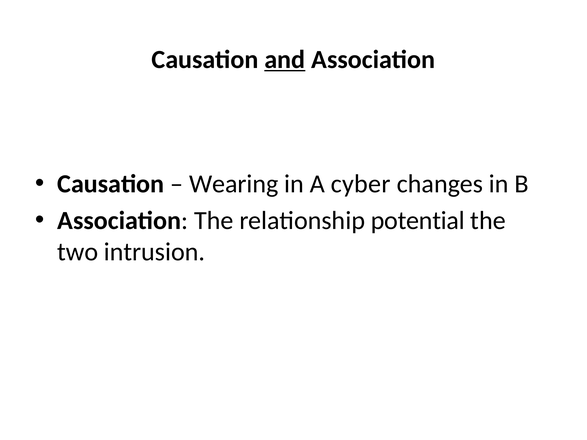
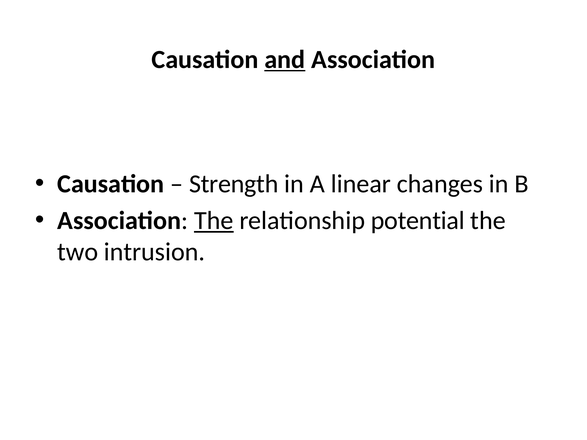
Wearing: Wearing -> Strength
cyber: cyber -> linear
The at (214, 221) underline: none -> present
